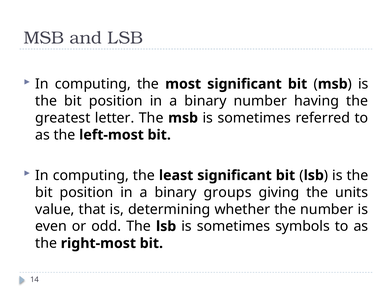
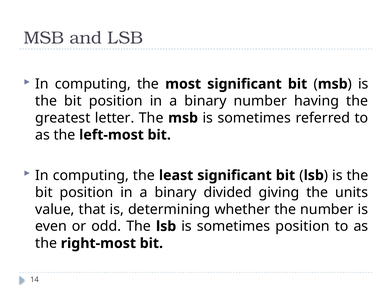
groups: groups -> divided
sometimes symbols: symbols -> position
